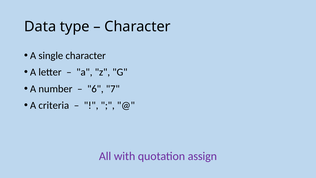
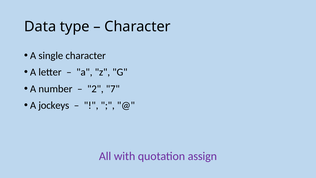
6: 6 -> 2
criteria: criteria -> jockeys
